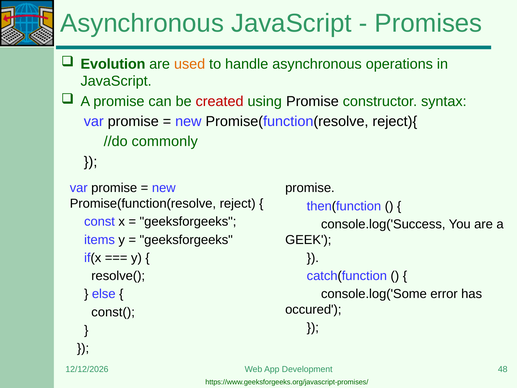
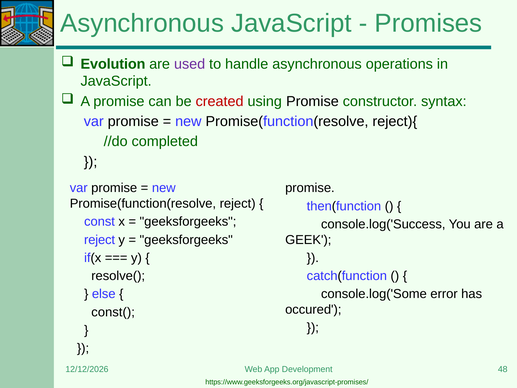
used colour: orange -> purple
commonly: commonly -> completed
items at (99, 240): items -> reject
